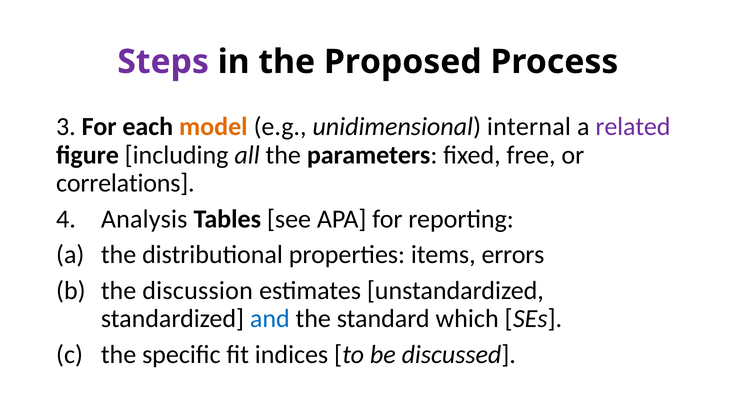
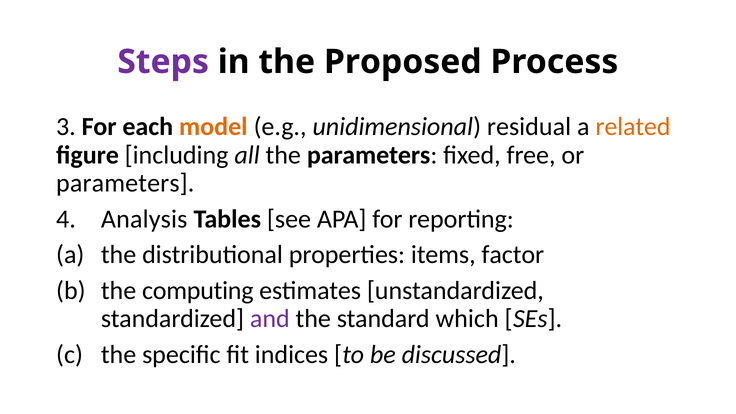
internal: internal -> residual
related colour: purple -> orange
correlations at (125, 183): correlations -> parameters
errors: errors -> factor
discussion: discussion -> computing
and colour: blue -> purple
